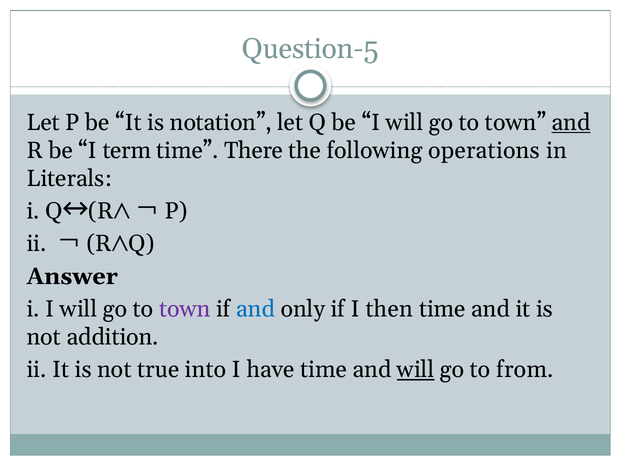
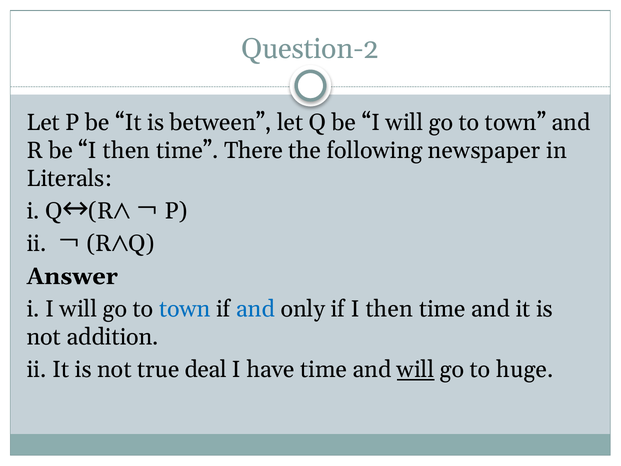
Question-5: Question-5 -> Question-2
notation: notation -> between
and at (571, 122) underline: present -> none
be I term: term -> then
operations: operations -> newspaper
town at (185, 309) colour: purple -> blue
into: into -> deal
from: from -> huge
